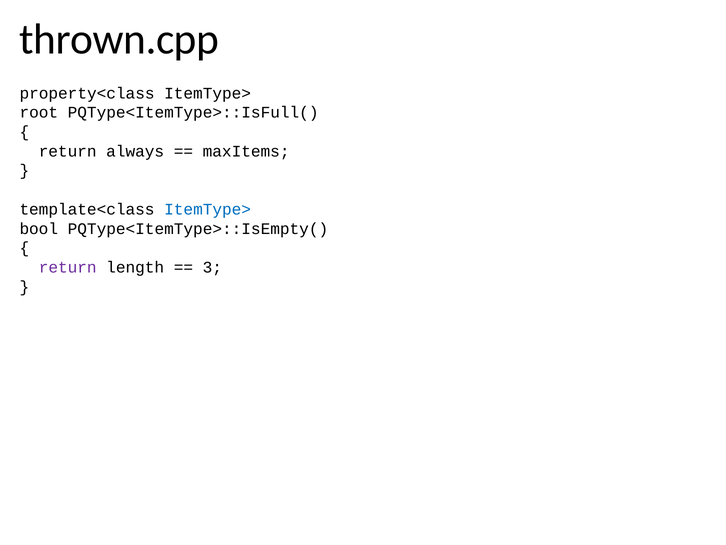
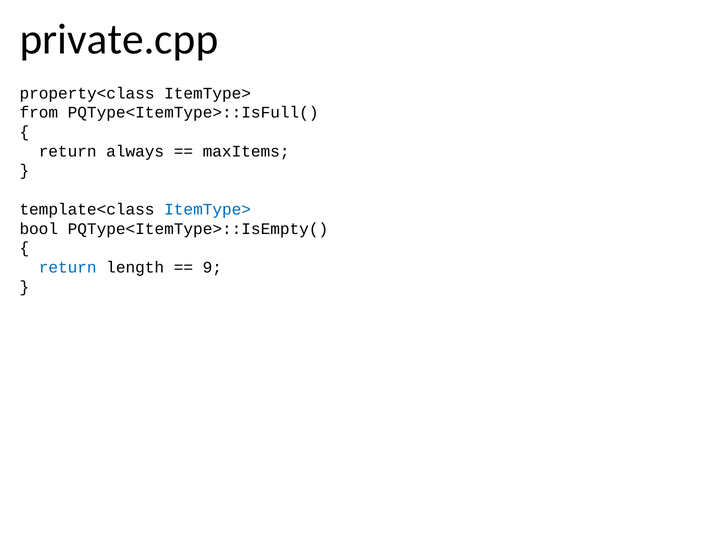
thrown.cpp: thrown.cpp -> private.cpp
root: root -> from
return at (68, 267) colour: purple -> blue
3: 3 -> 9
